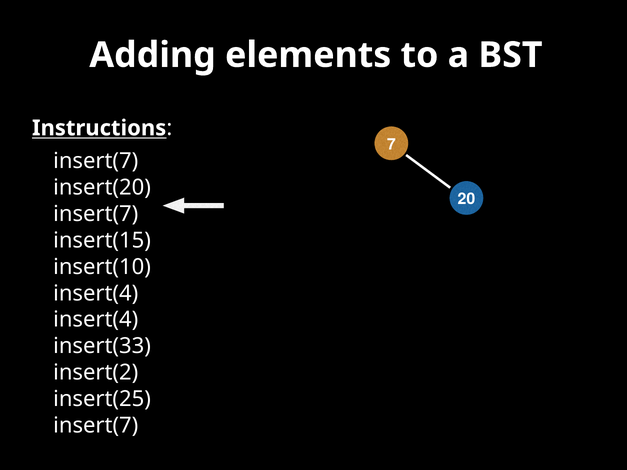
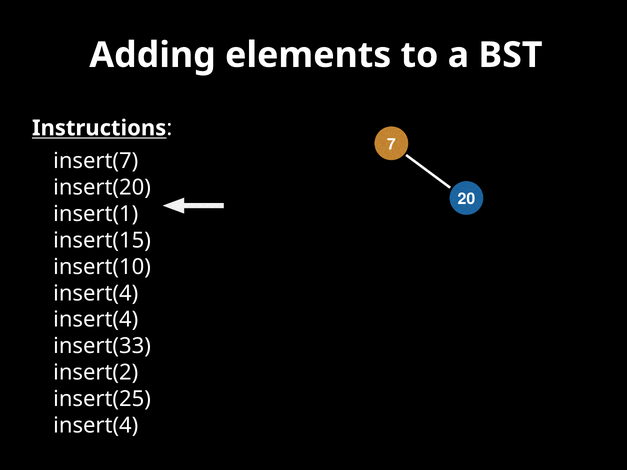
insert(7 at (96, 214): insert(7 -> insert(1
insert(7 at (96, 426): insert(7 -> insert(4
